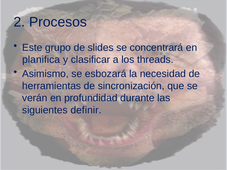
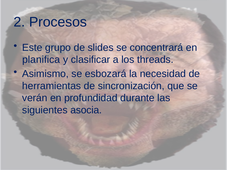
definir: definir -> asocia
